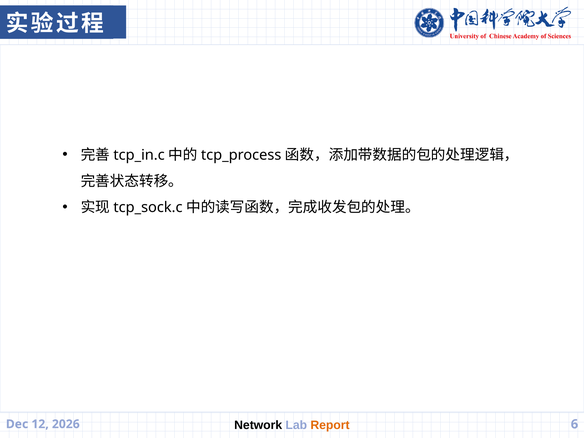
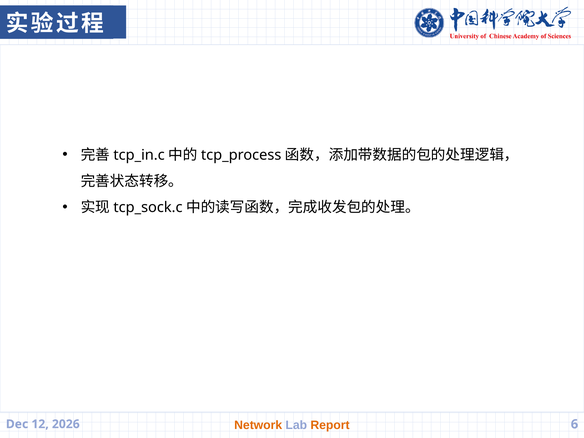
Network colour: black -> orange
